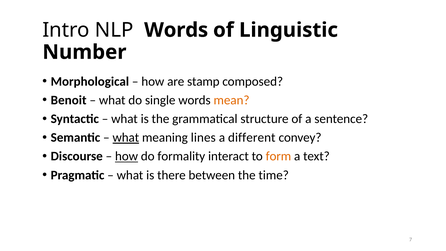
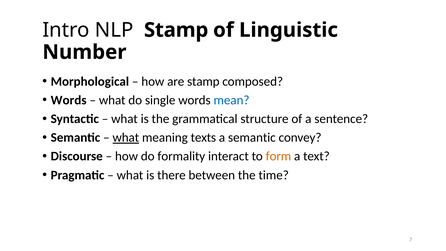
NLP Words: Words -> Stamp
Benoit at (69, 100): Benoit -> Words
mean colour: orange -> blue
lines: lines -> texts
a different: different -> semantic
how at (127, 156) underline: present -> none
